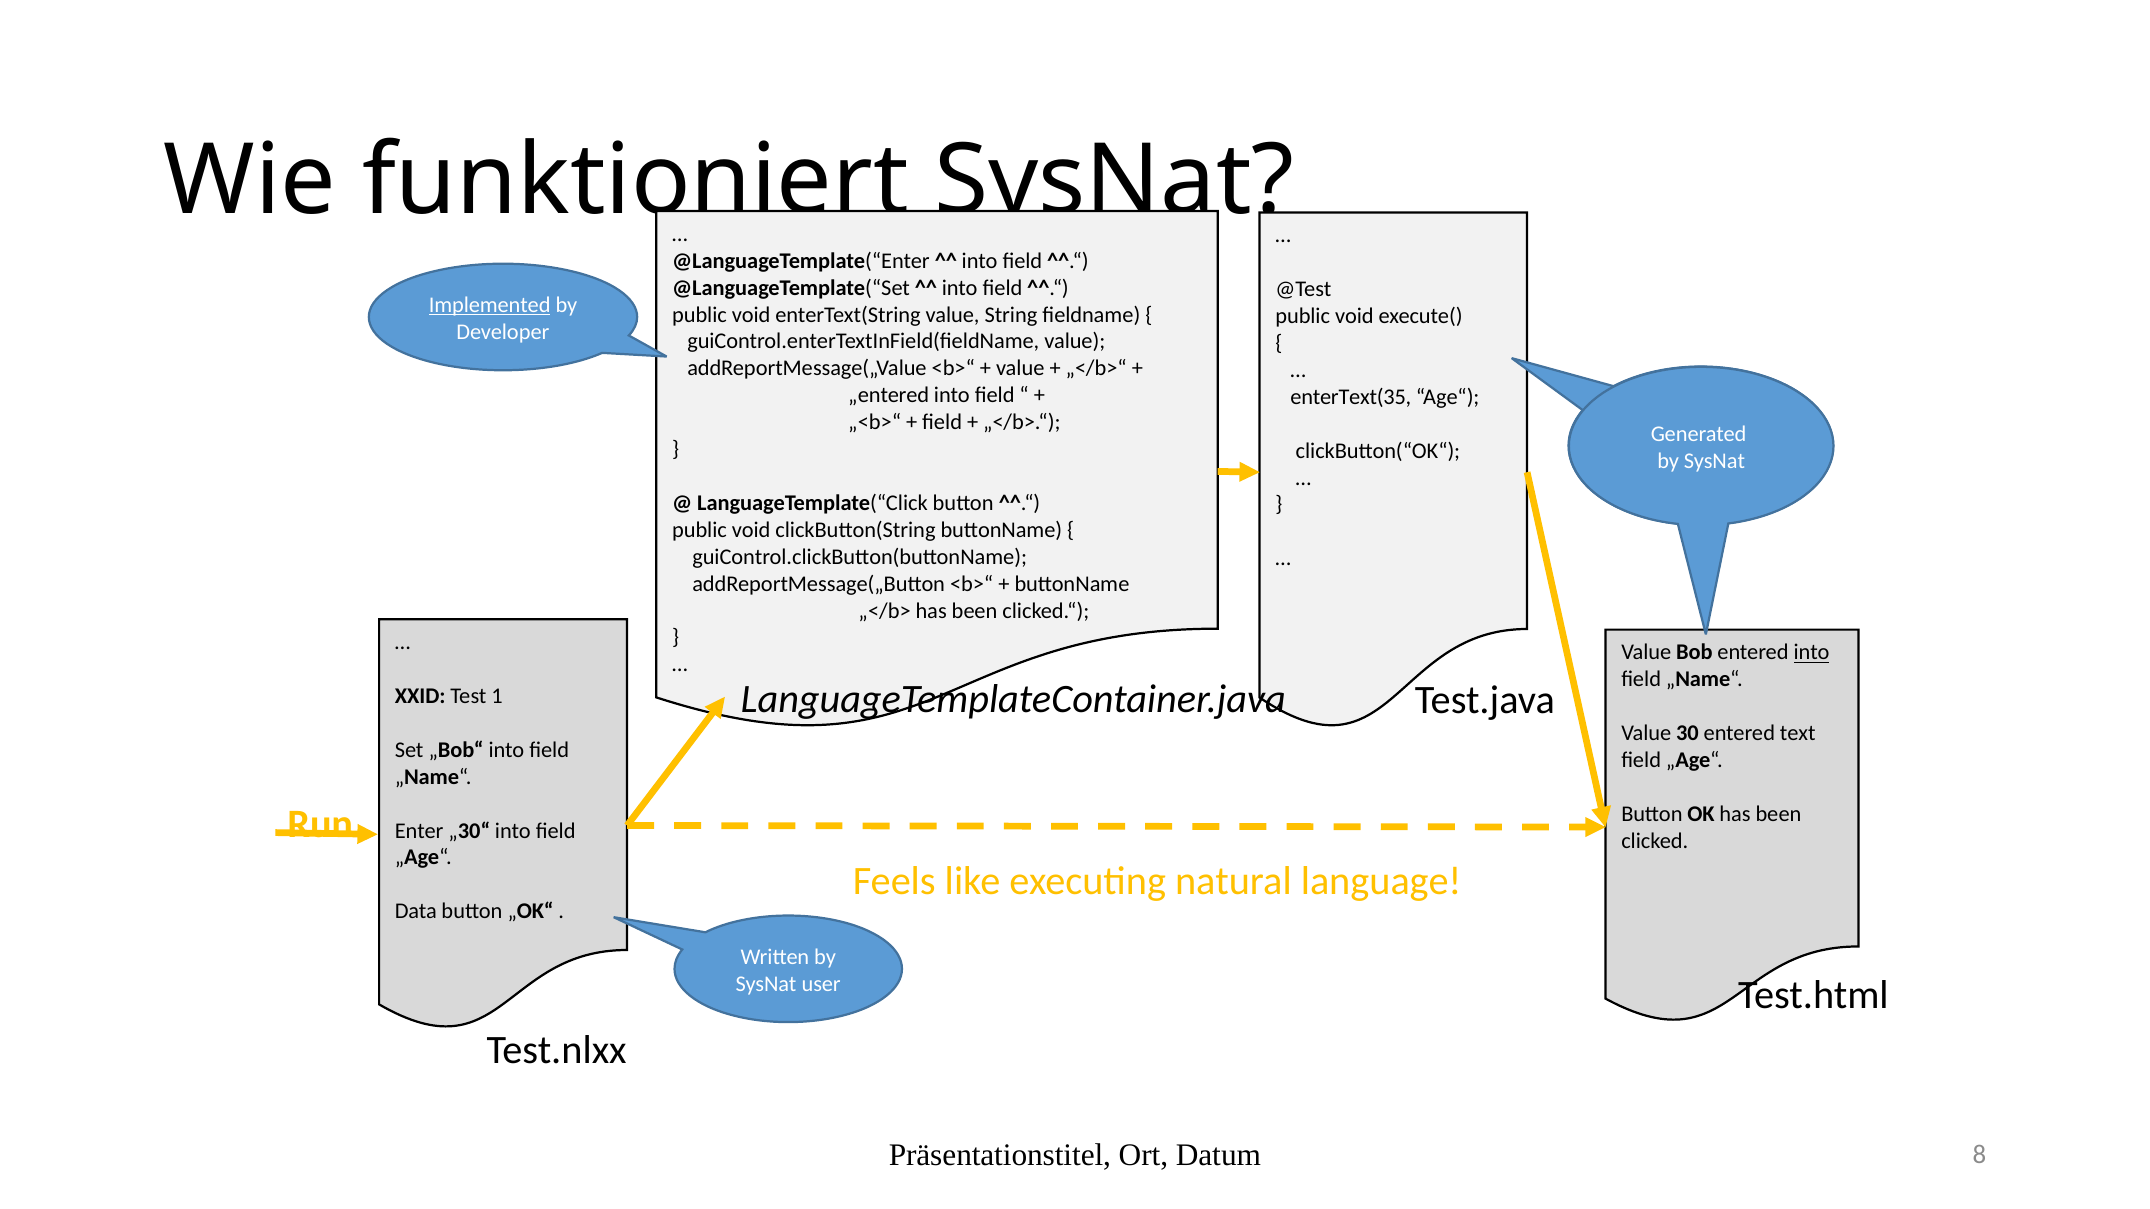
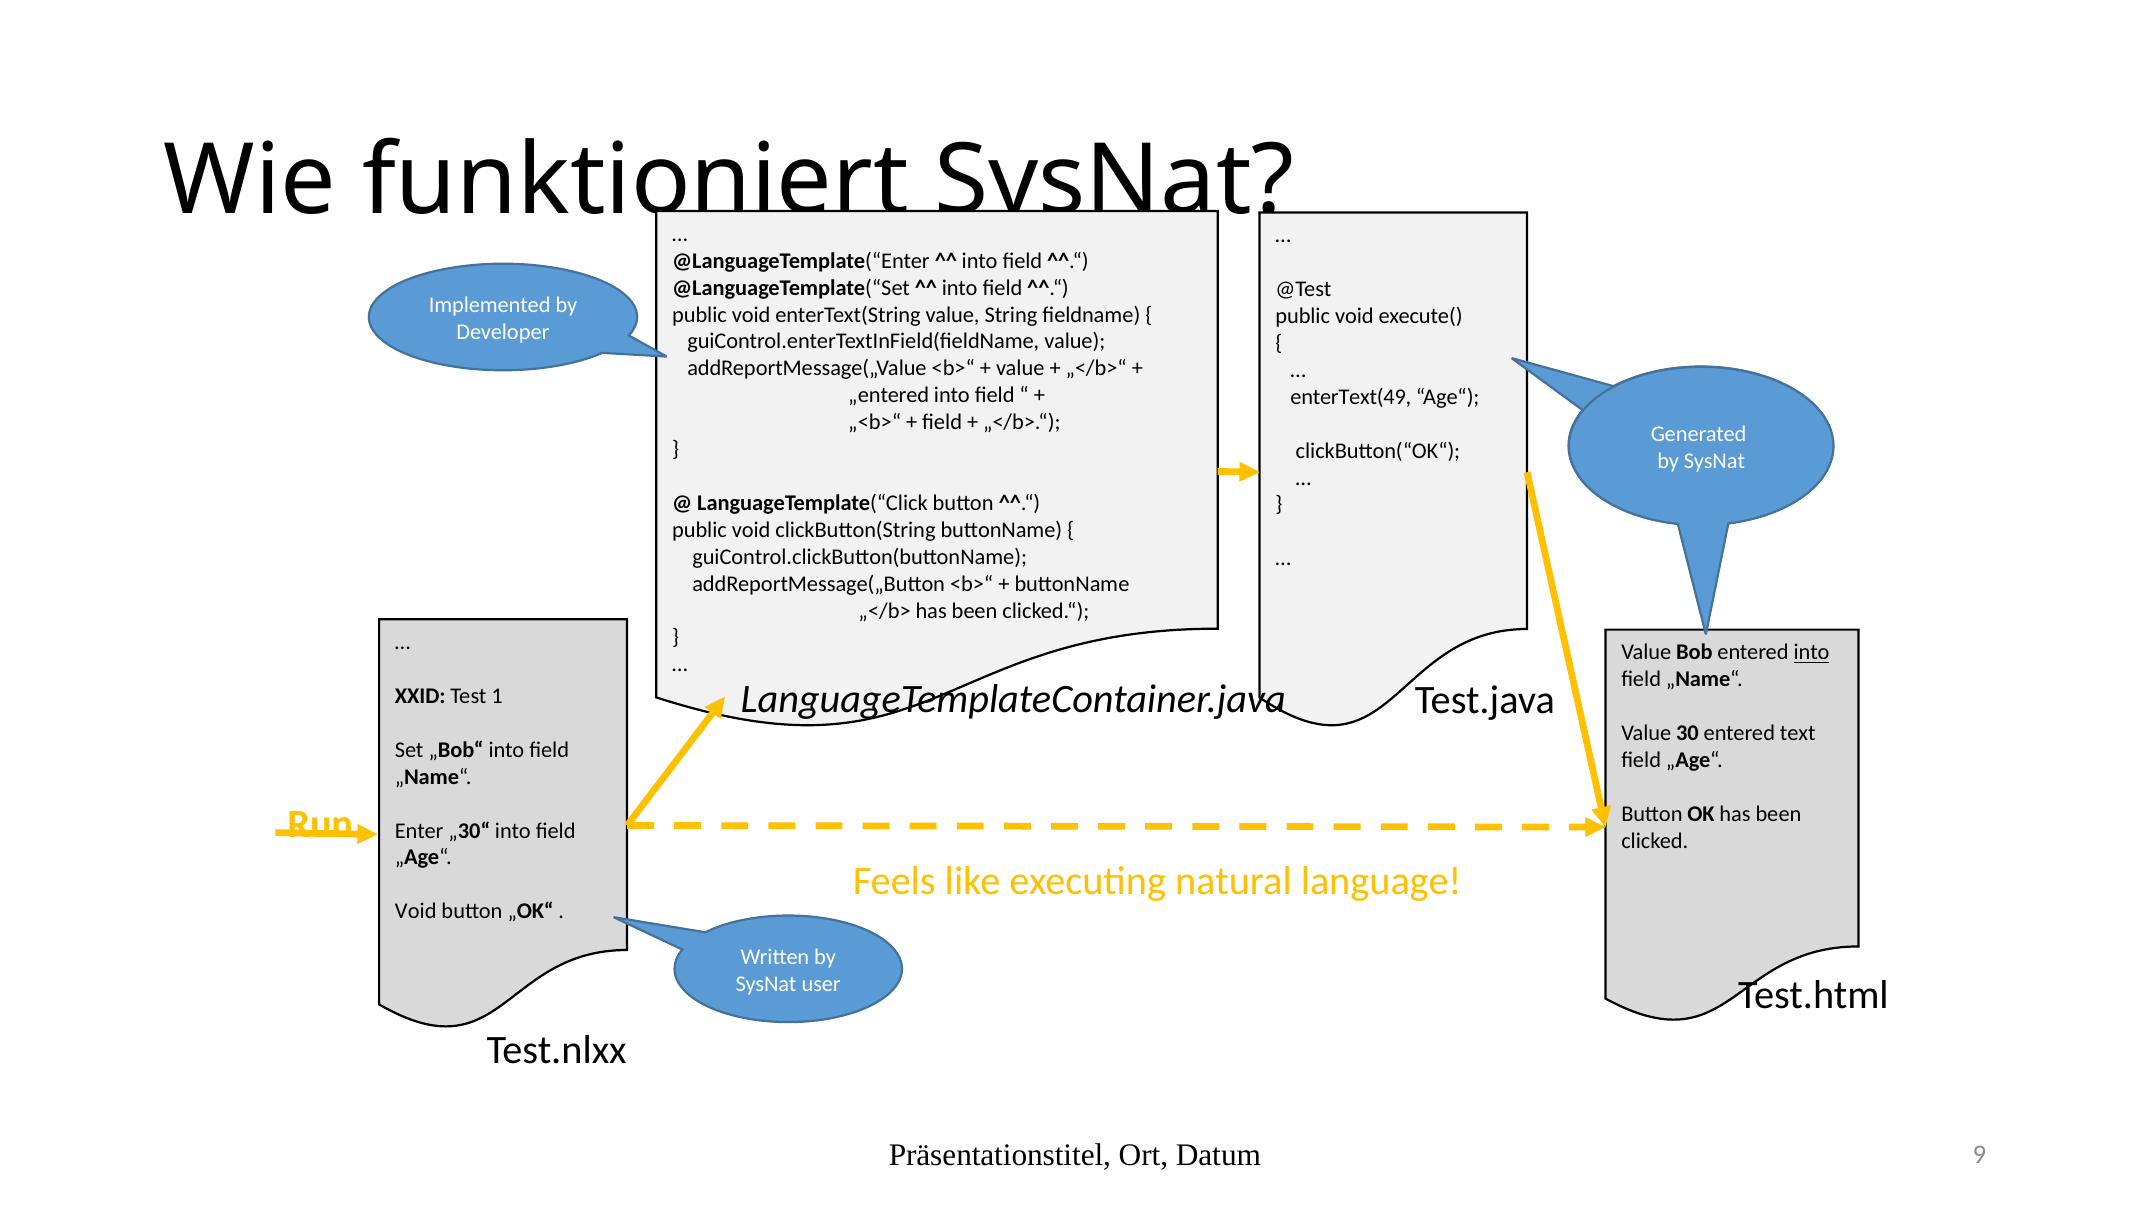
Implemented underline: present -> none
enterText(35: enterText(35 -> enterText(49
Data at (416, 912): Data -> Void
8: 8 -> 9
